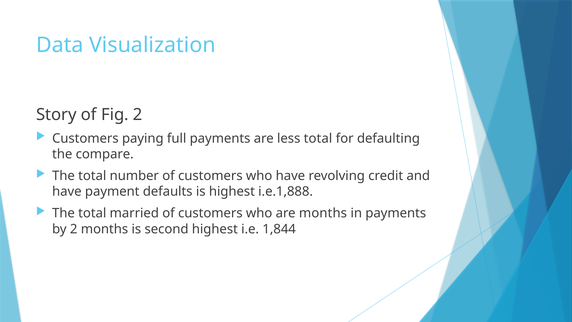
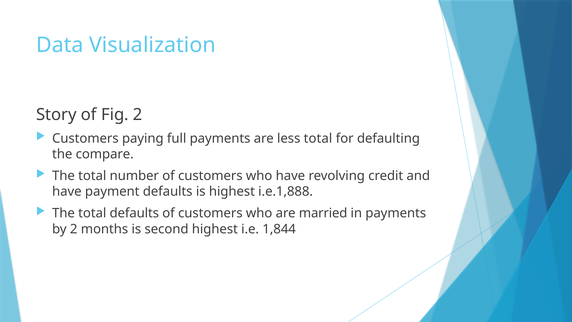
total married: married -> defaults
are months: months -> married
